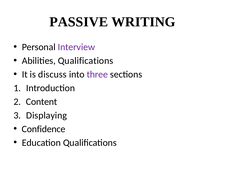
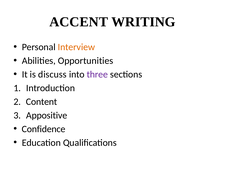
PASSIVE: PASSIVE -> ACCENT
Interview colour: purple -> orange
Abilities Qualifications: Qualifications -> Opportunities
Displaying: Displaying -> Appositive
